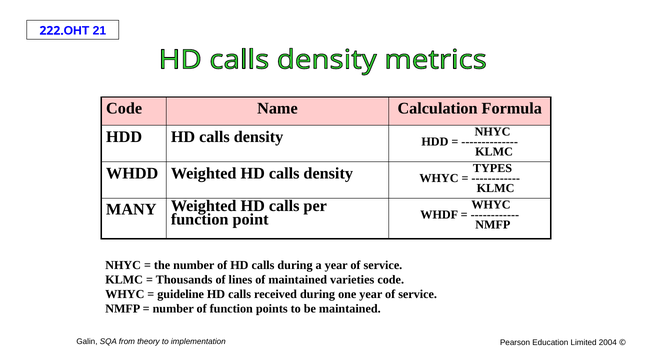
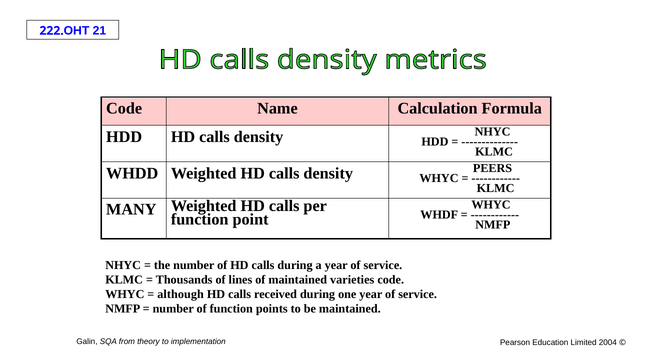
TYPES: TYPES -> PEERS
guideline: guideline -> although
